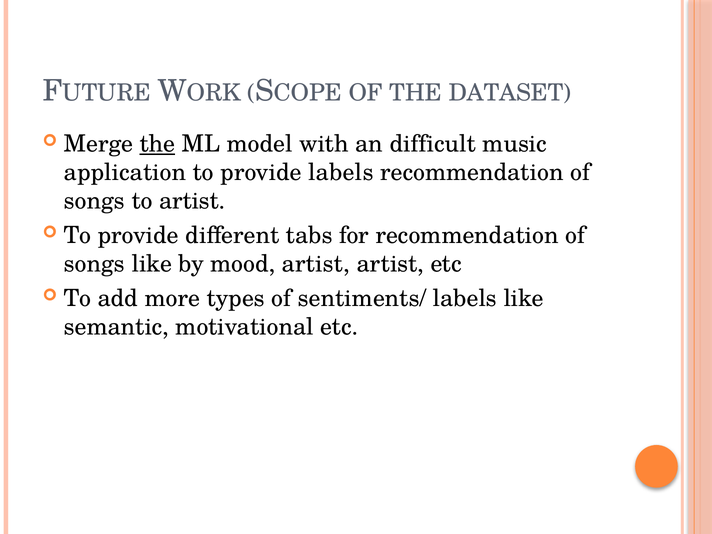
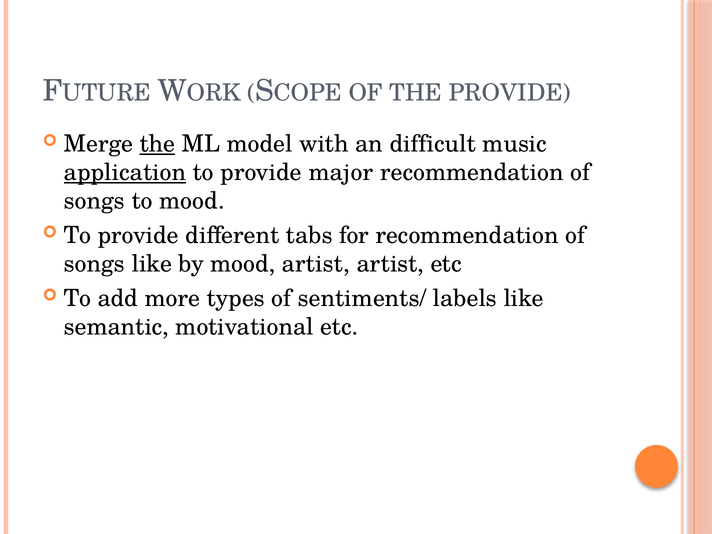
THE DATASET: DATASET -> PROVIDE
application underline: none -> present
provide labels: labels -> major
to artist: artist -> mood
